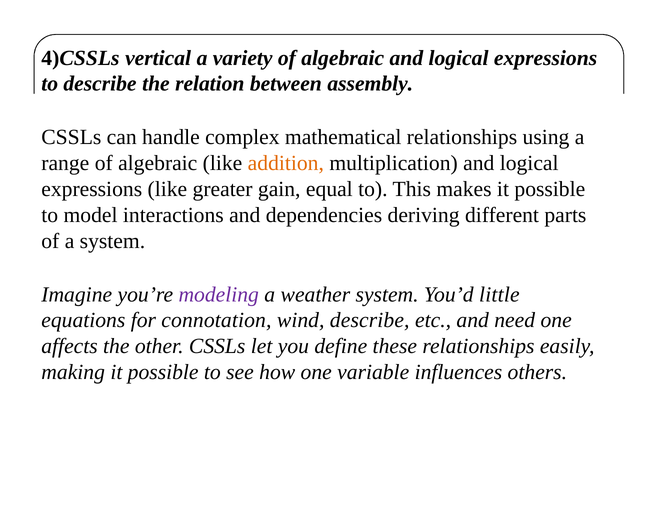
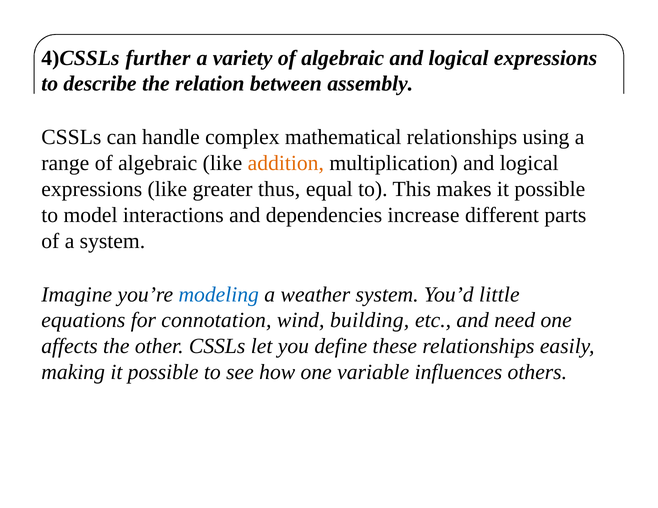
vertical: vertical -> further
gain: gain -> thus
deriving: deriving -> increase
modeling colour: purple -> blue
wind describe: describe -> building
